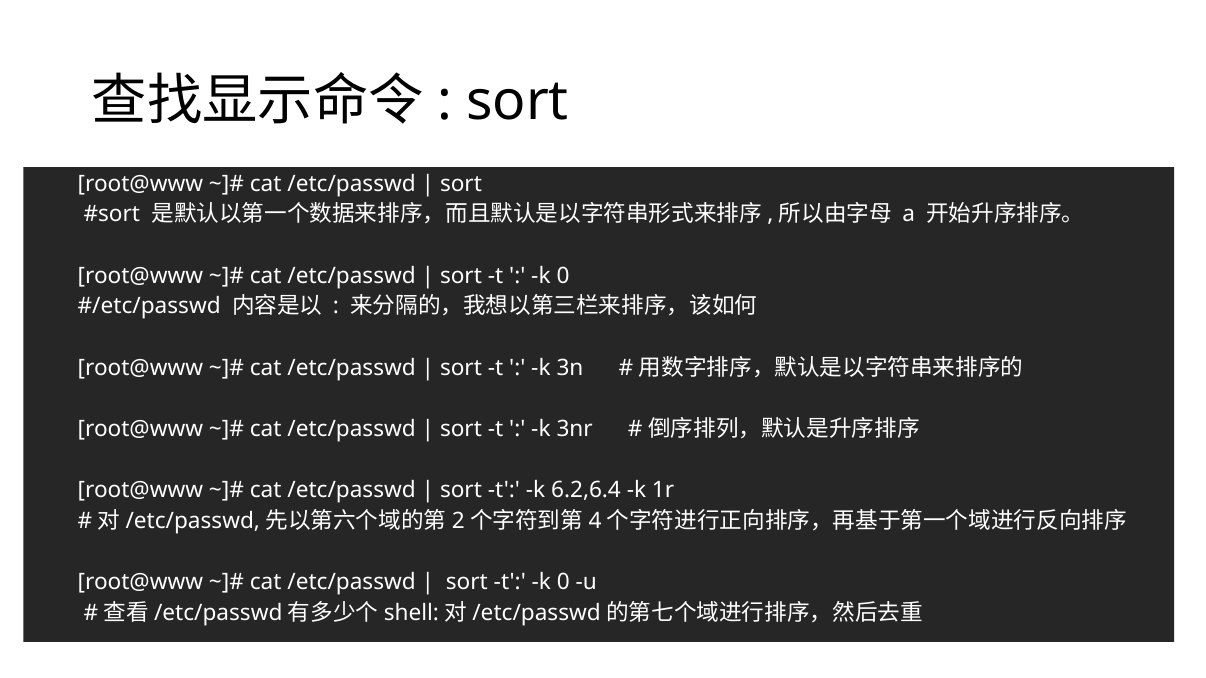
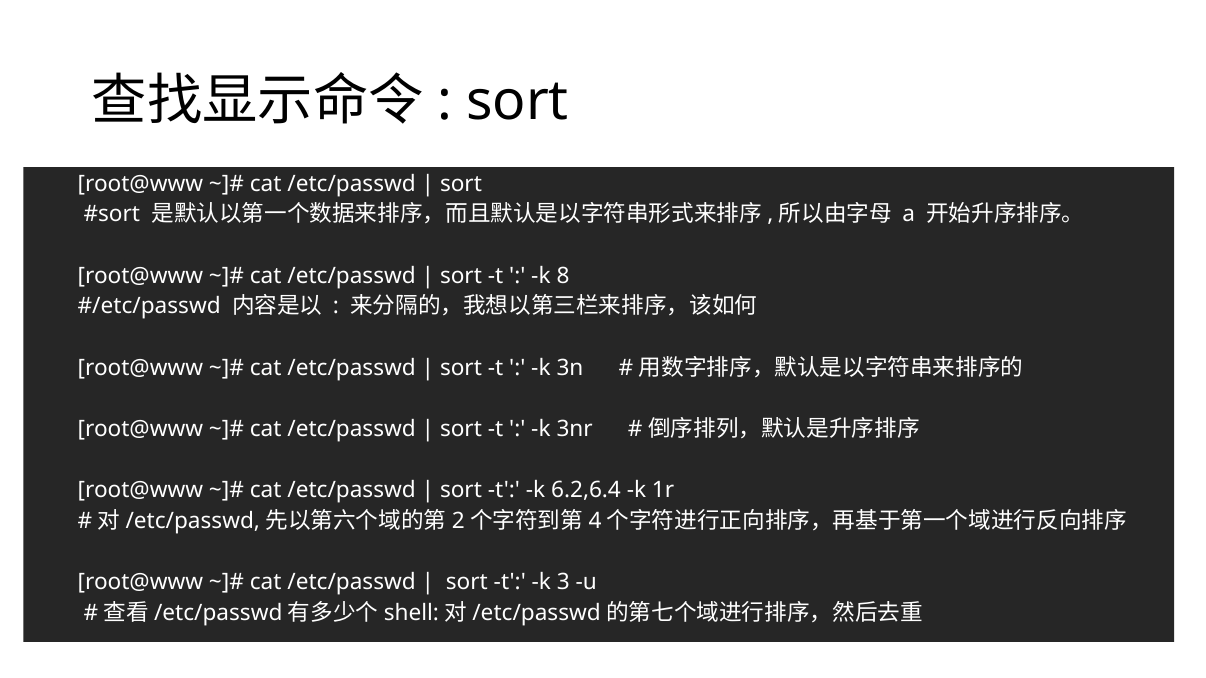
0 at (563, 276): 0 -> 8
t k 0: 0 -> 3
